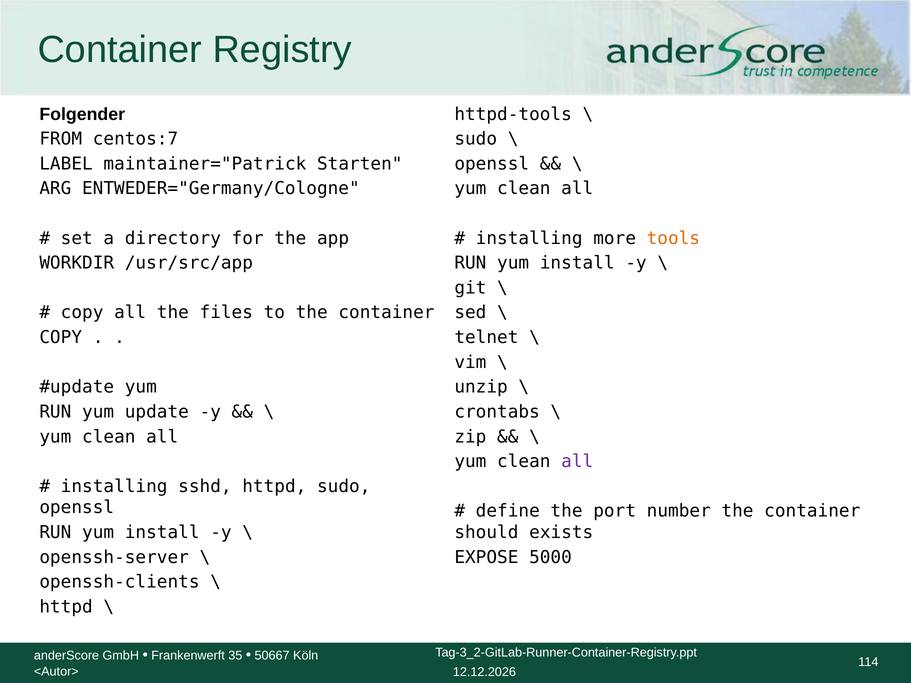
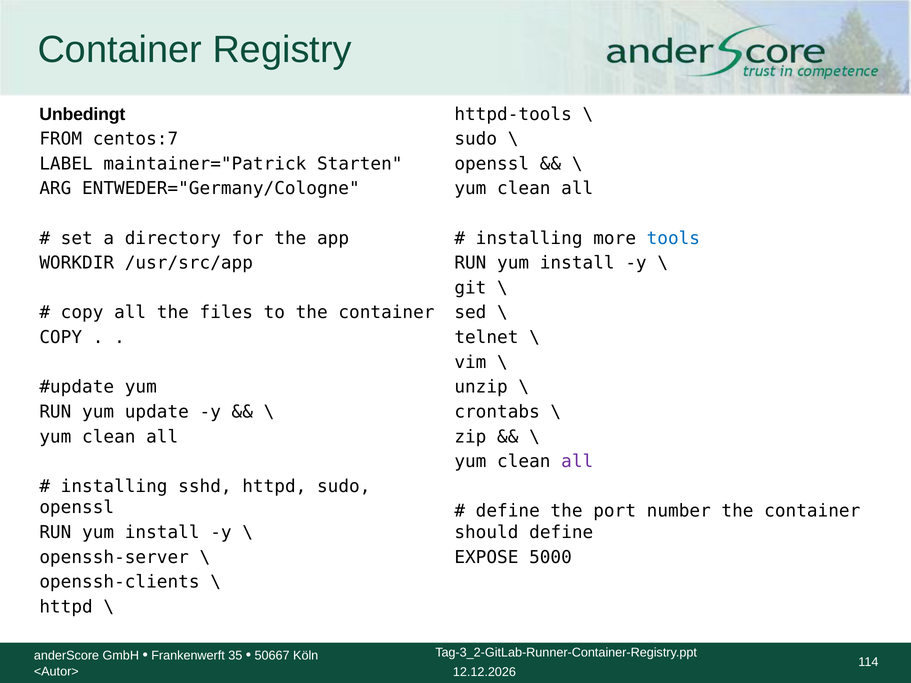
Folgender: Folgender -> Unbedingt
tools colour: orange -> blue
should exists: exists -> define
